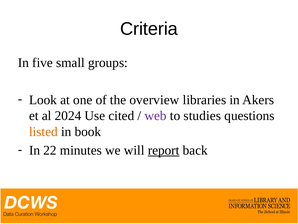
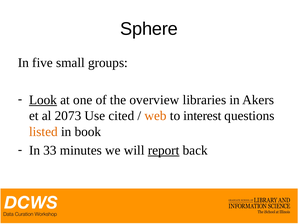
Criteria: Criteria -> Sphere
Look underline: none -> present
2024: 2024 -> 2073
web colour: purple -> orange
studies: studies -> interest
22: 22 -> 33
